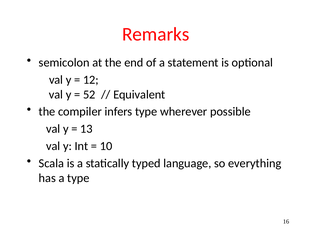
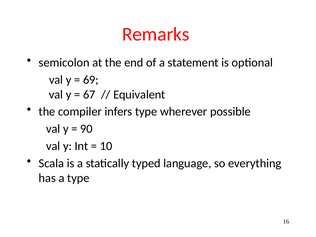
12: 12 -> 69
52: 52 -> 67
13: 13 -> 90
